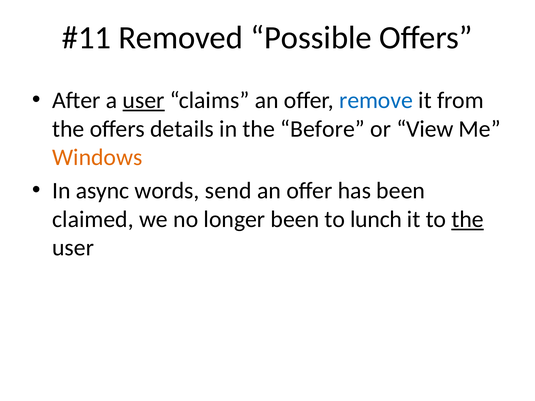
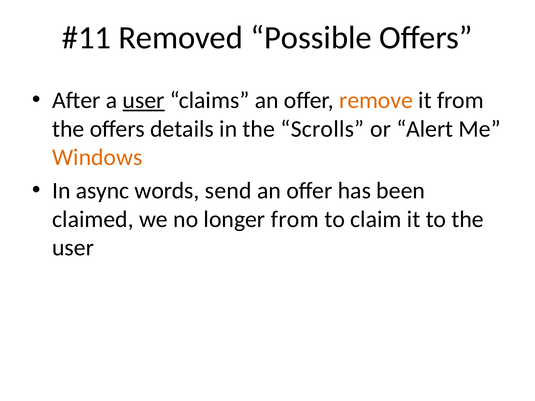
remove colour: blue -> orange
Before: Before -> Scrolls
View: View -> Alert
longer been: been -> from
lunch: lunch -> claim
the at (468, 219) underline: present -> none
